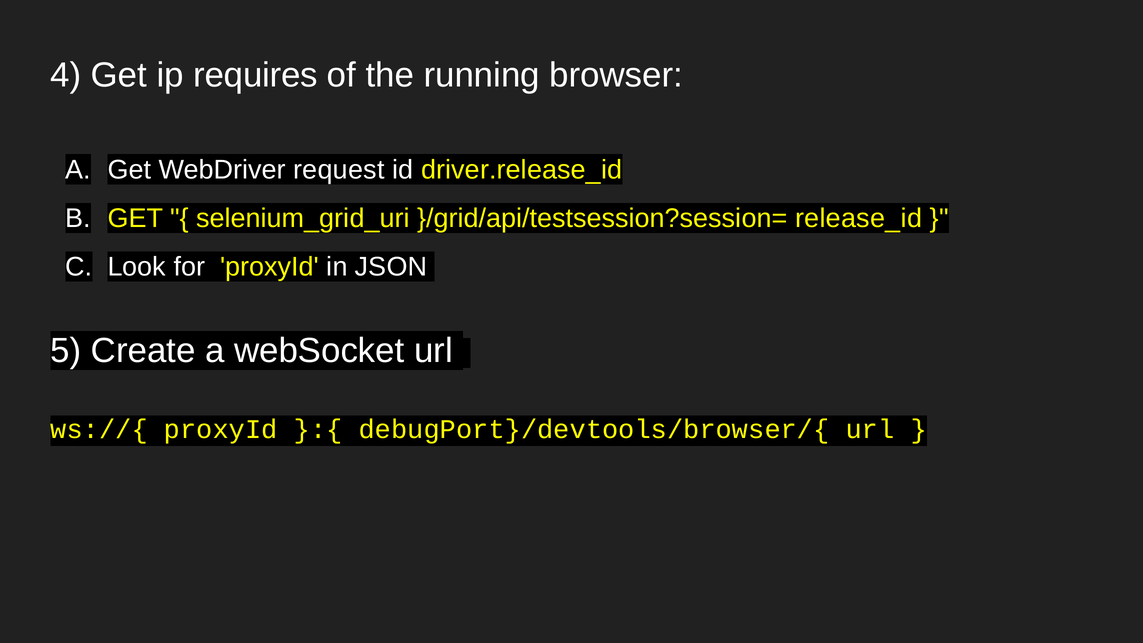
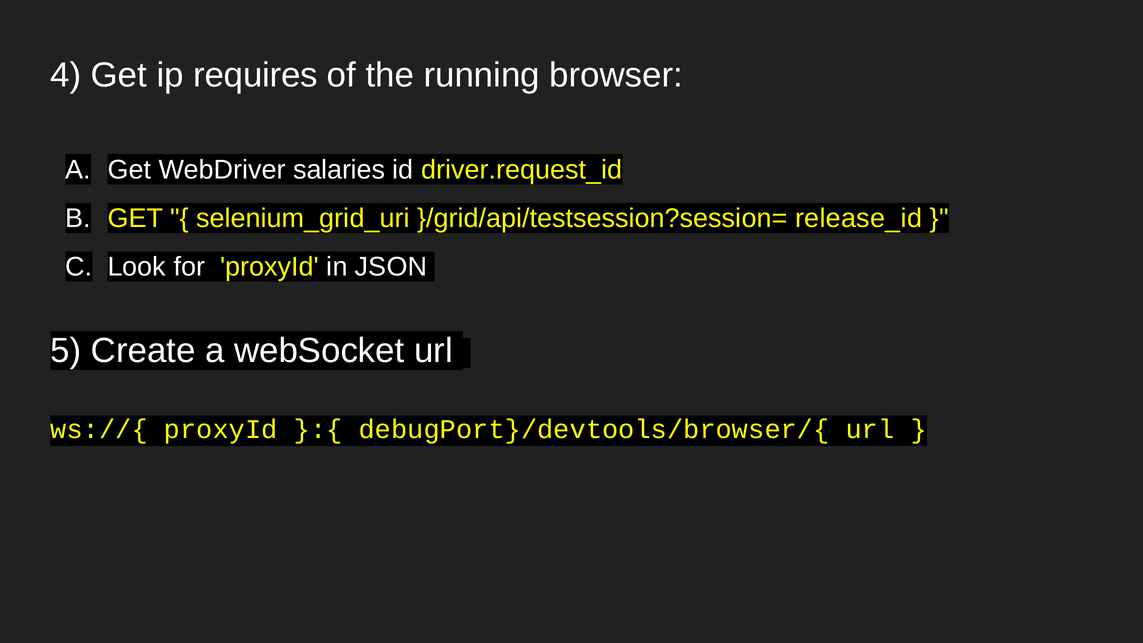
request: request -> salaries
driver.release_id: driver.release_id -> driver.request_id
